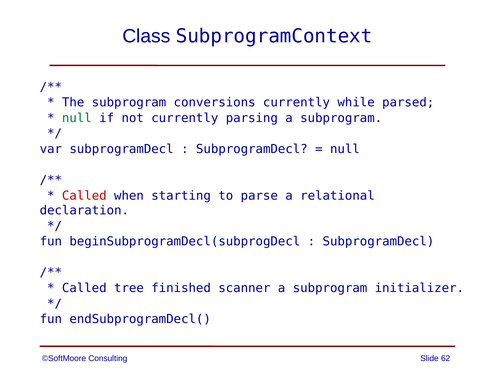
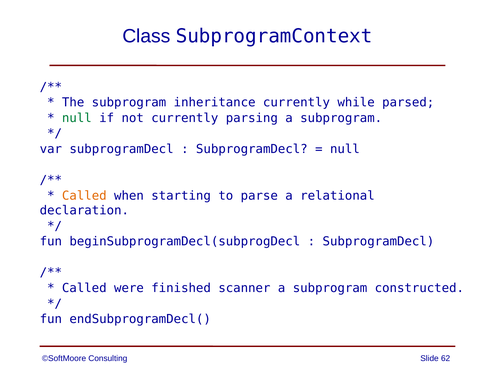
conversions: conversions -> inheritance
Called at (84, 196) colour: red -> orange
tree: tree -> were
initializer: initializer -> constructed
